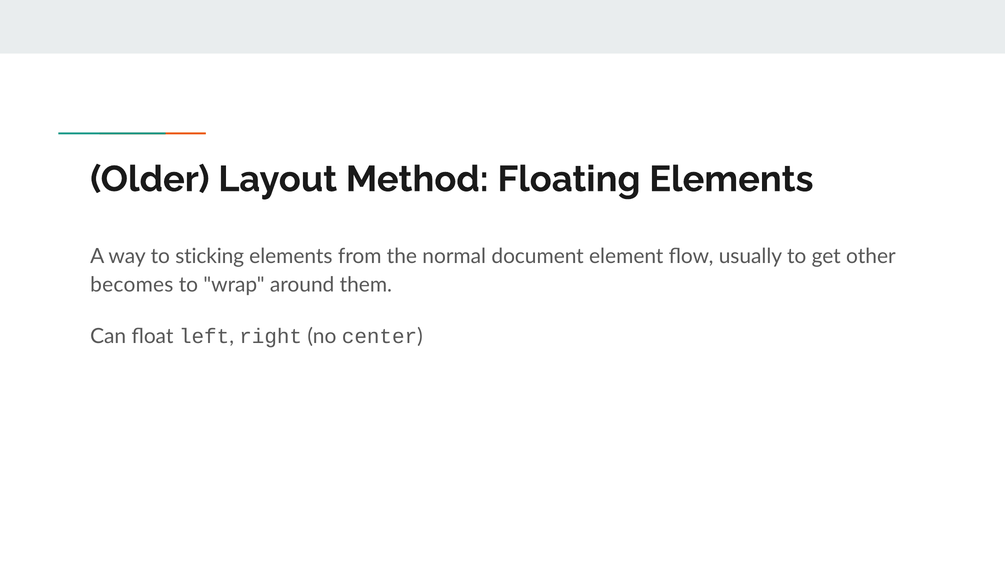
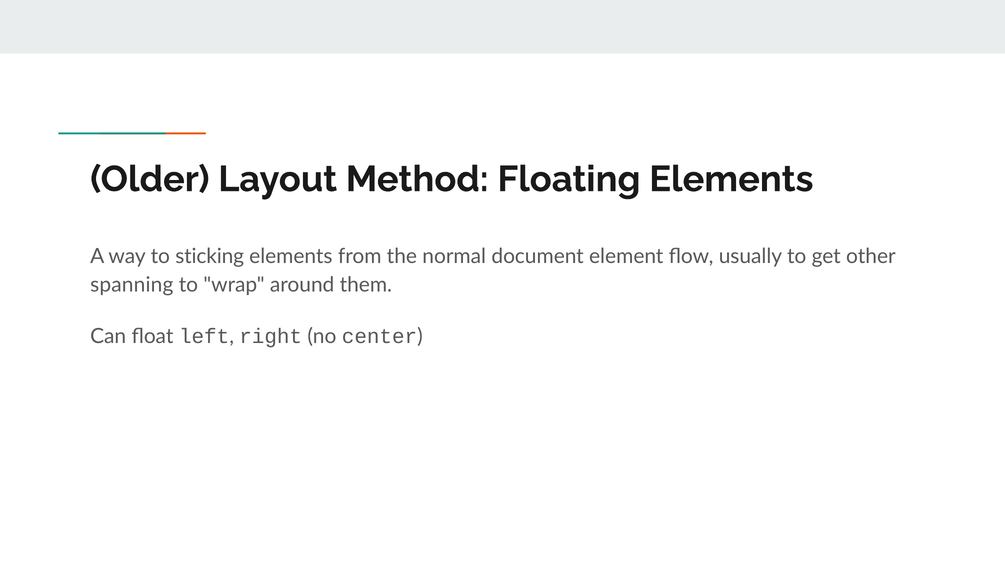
becomes: becomes -> spanning
